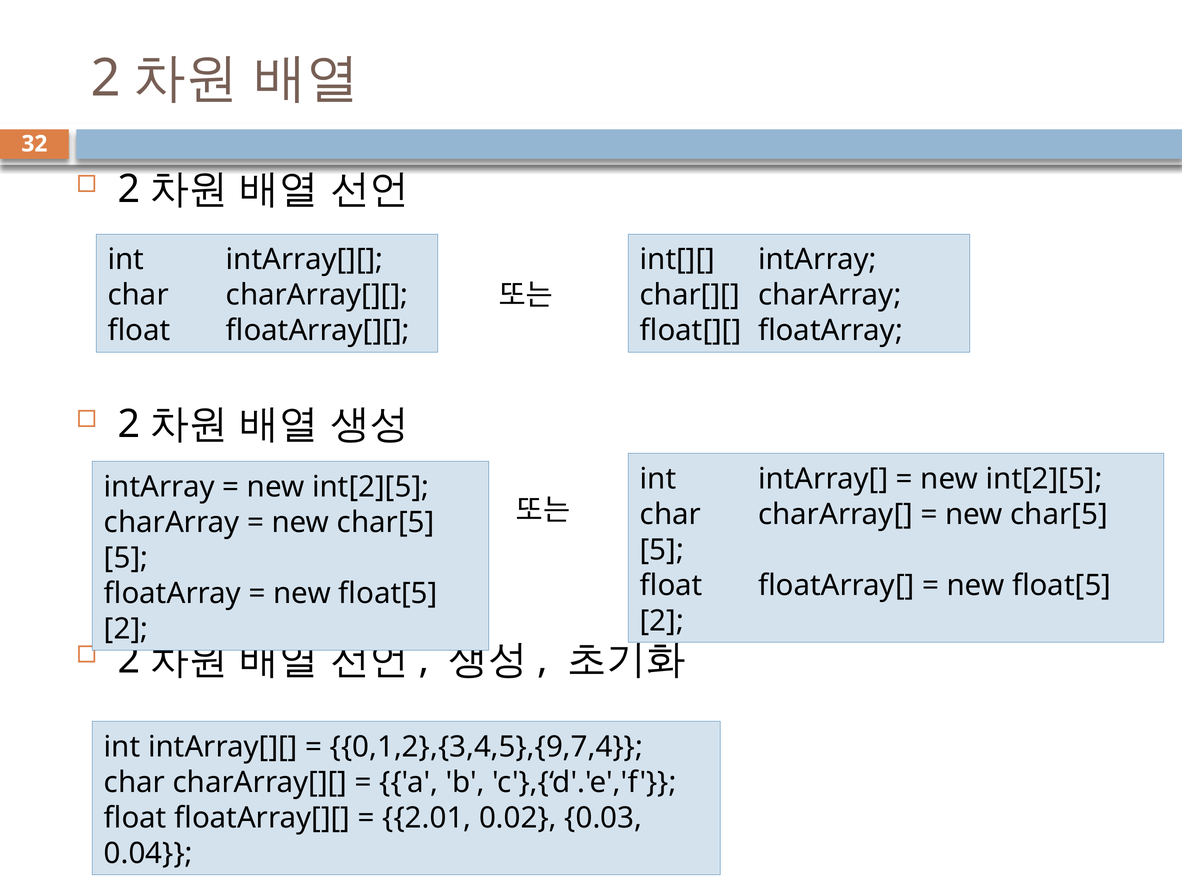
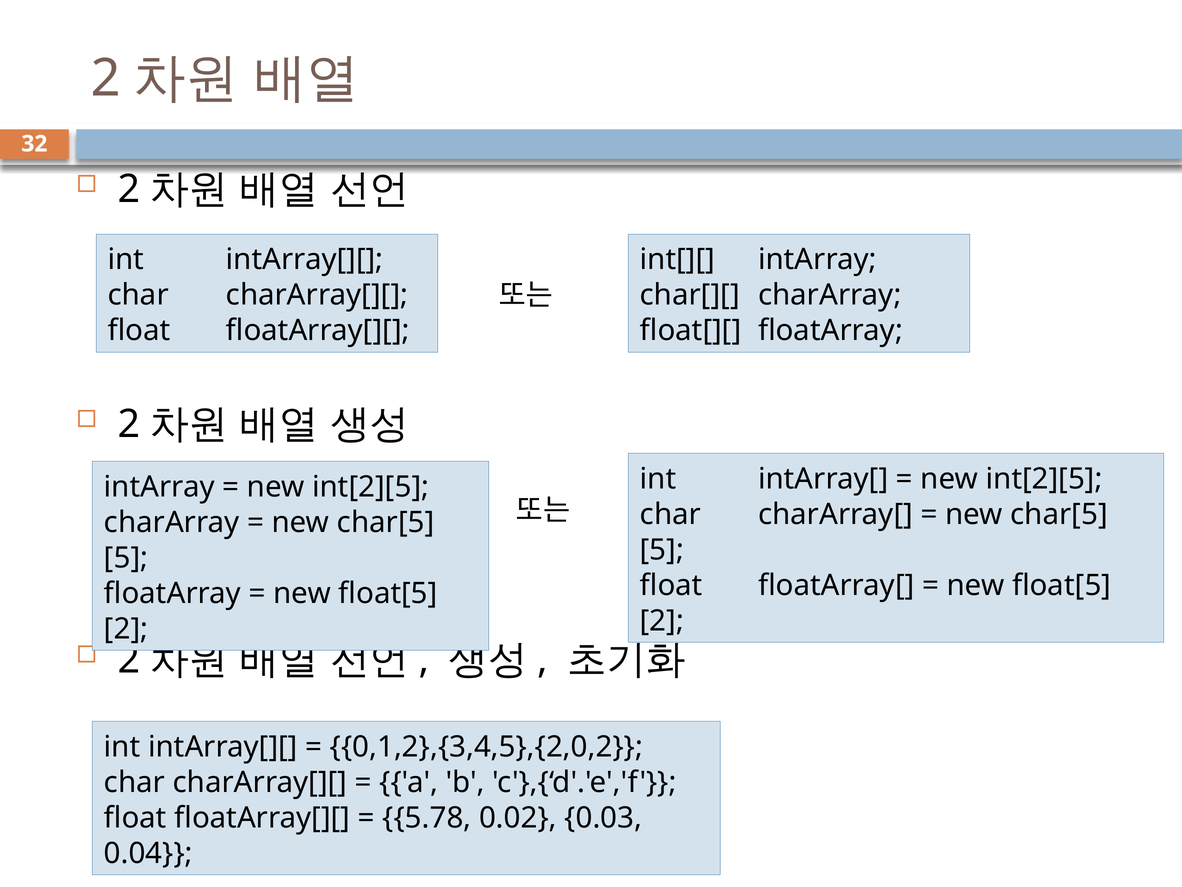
0,1,2},{3,4,5},{9,7,4: 0,1,2},{3,4,5},{9,7,4 -> 0,1,2},{3,4,5},{2,0,2
2.01: 2.01 -> 5.78
